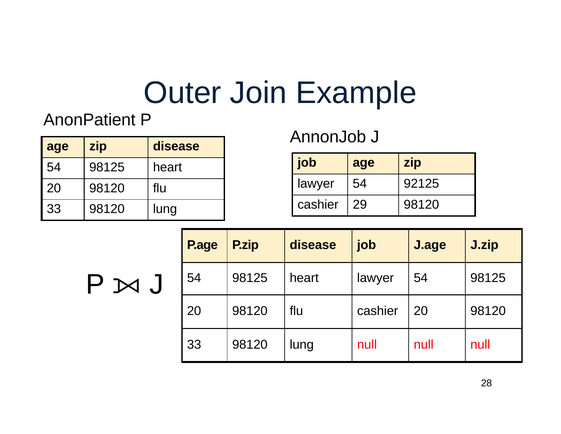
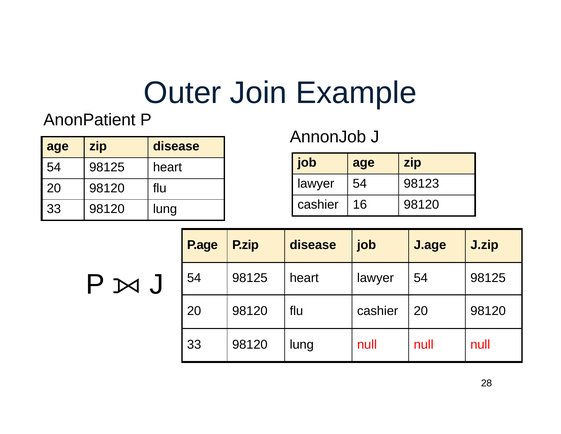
92125: 92125 -> 98123
29: 29 -> 16
